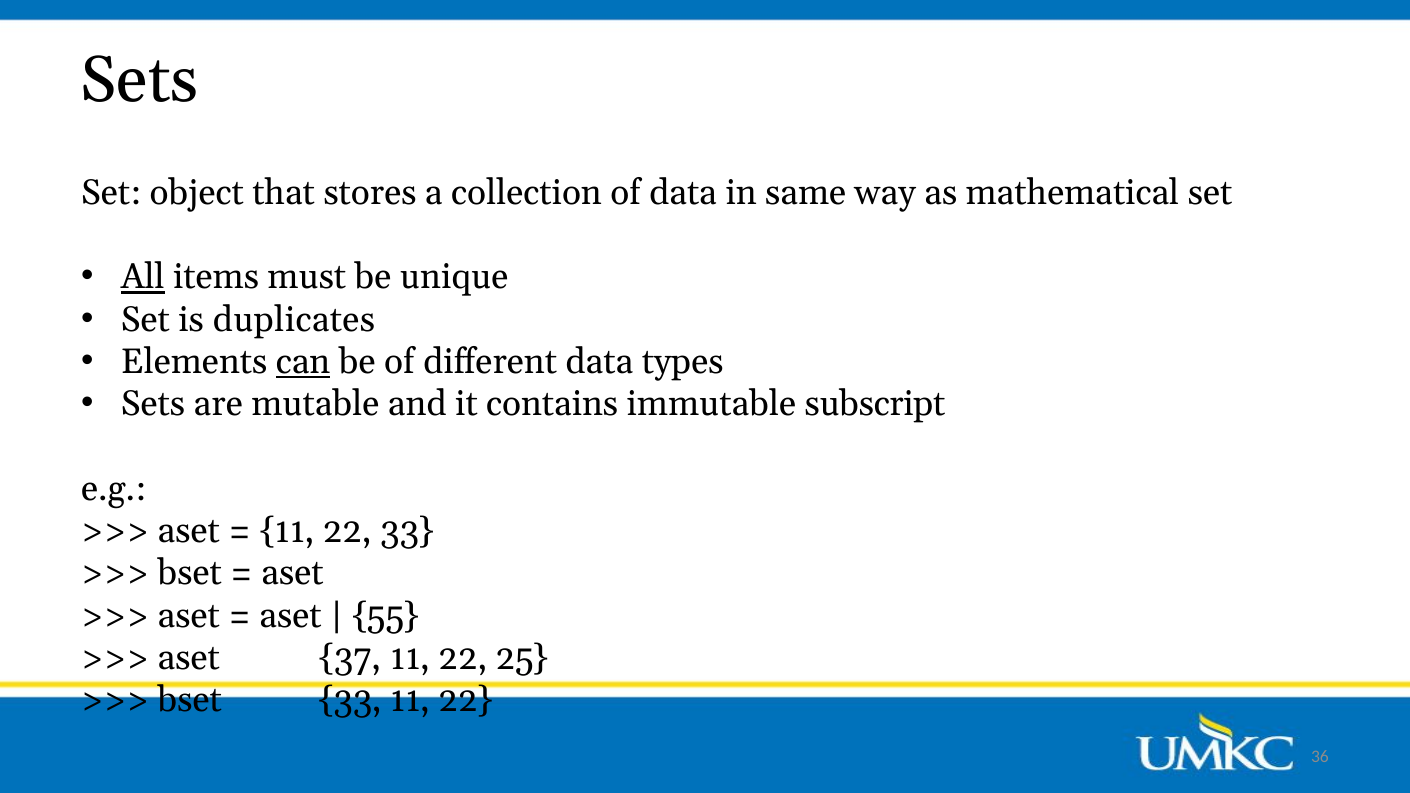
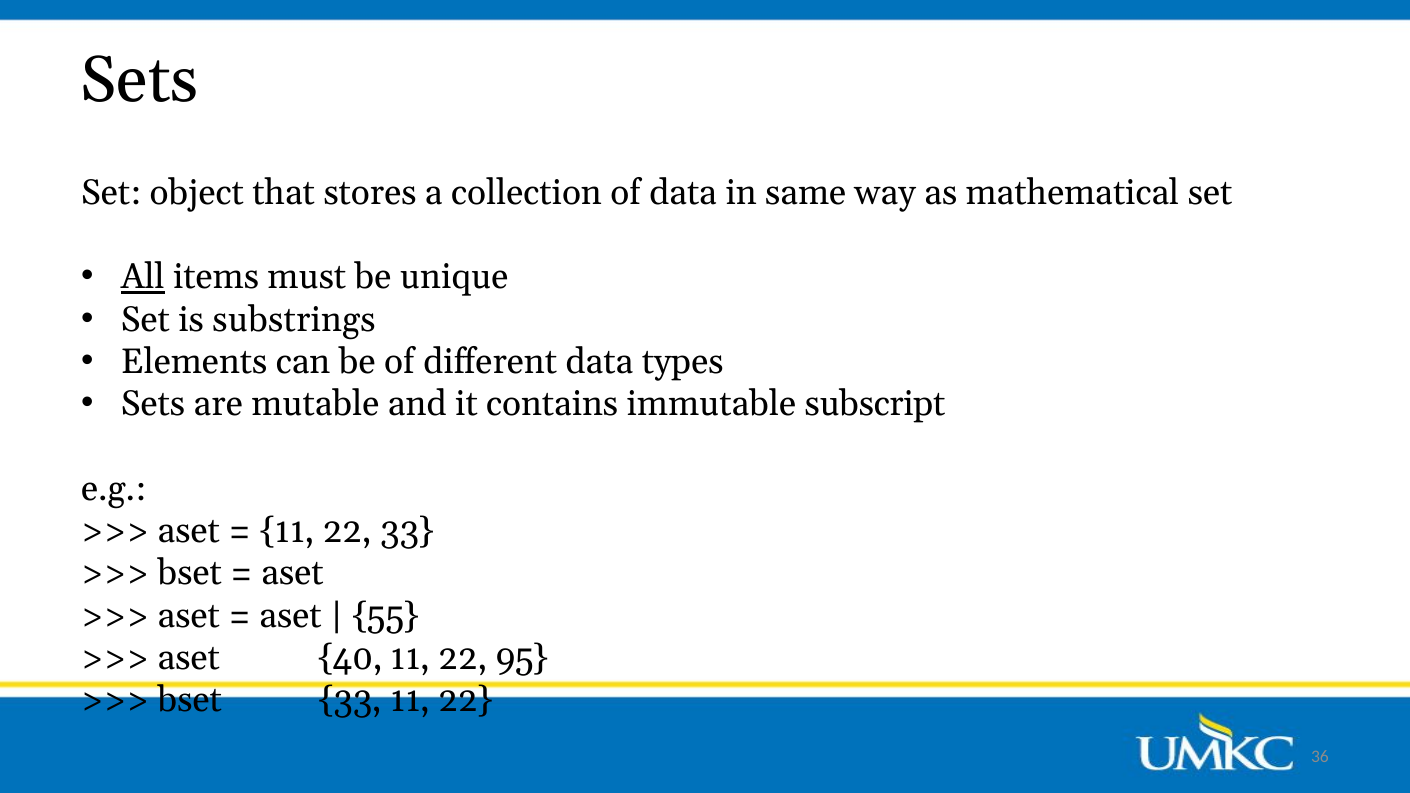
duplicates: duplicates -> substrings
can underline: present -> none
37: 37 -> 40
25: 25 -> 95
